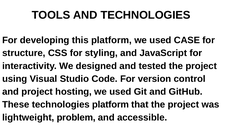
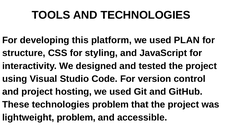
CASE: CASE -> PLAN
technologies platform: platform -> problem
